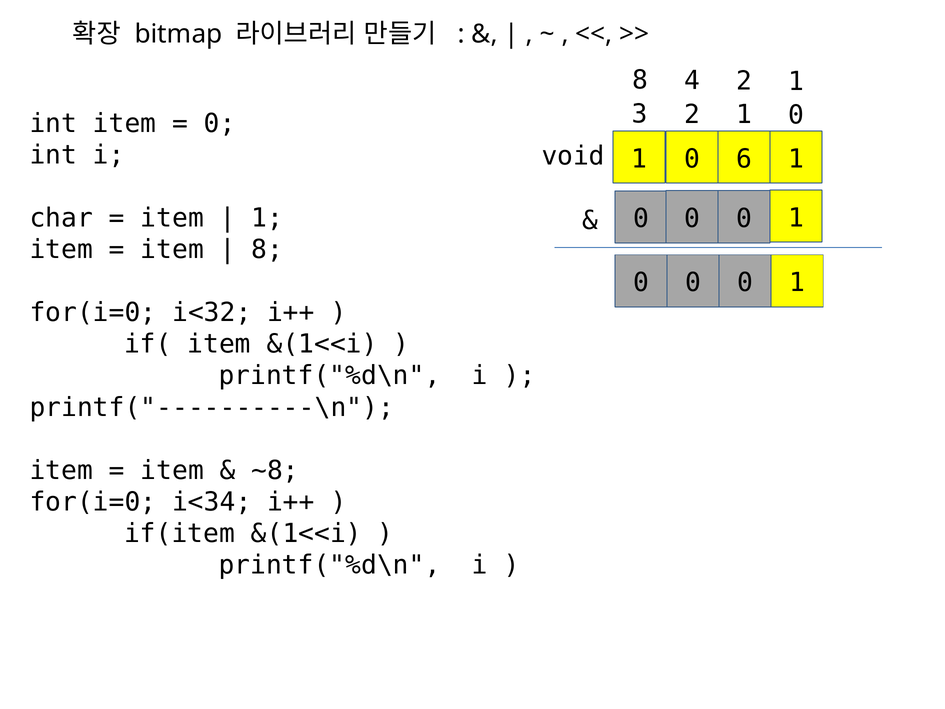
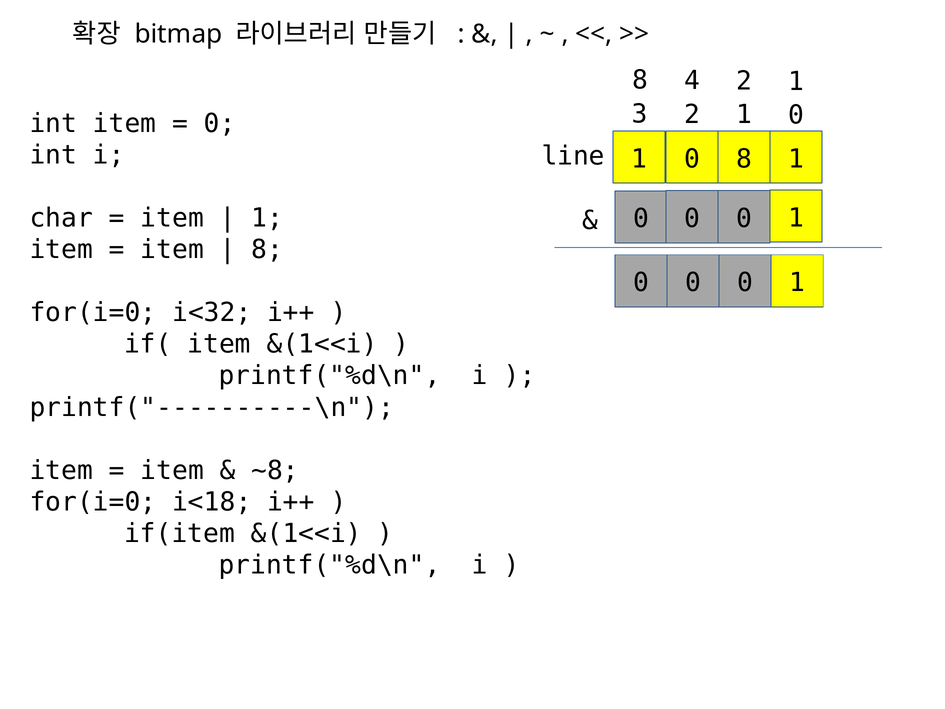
void: void -> line
0 6: 6 -> 8
i<34: i<34 -> i<18
